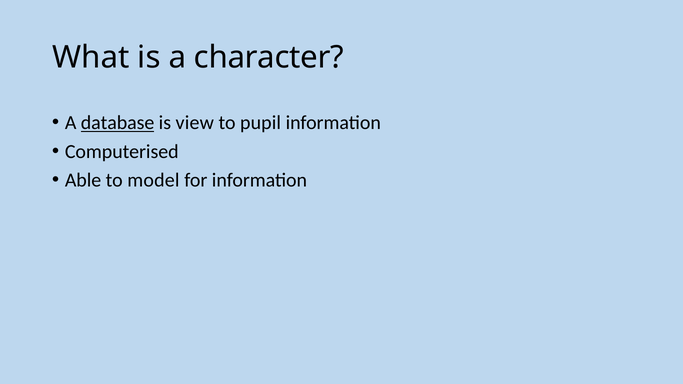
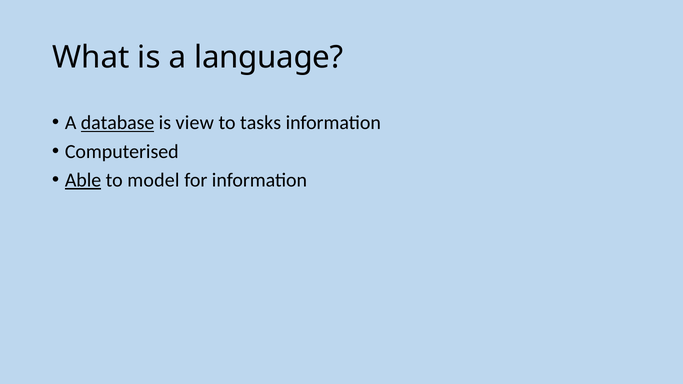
character: character -> language
pupil: pupil -> tasks
Able underline: none -> present
